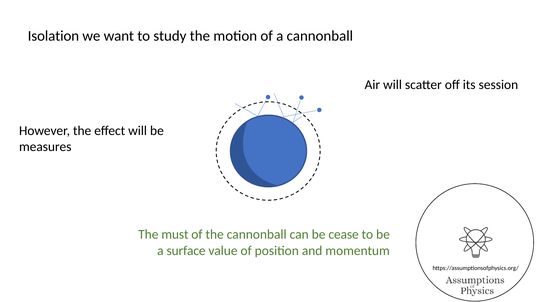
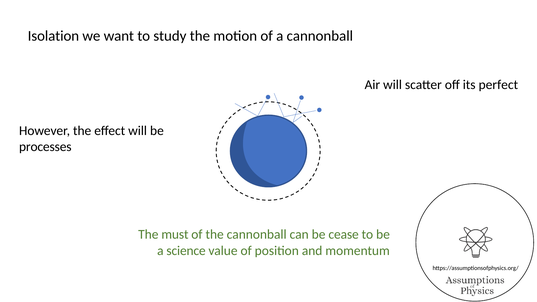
session: session -> perfect
measures: measures -> processes
surface: surface -> science
